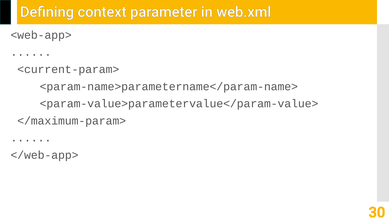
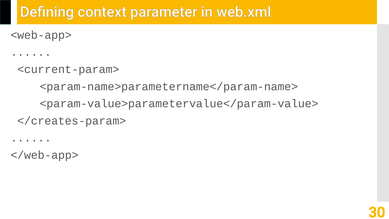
</maximum-param>: </maximum-param> -> </creates-param>
